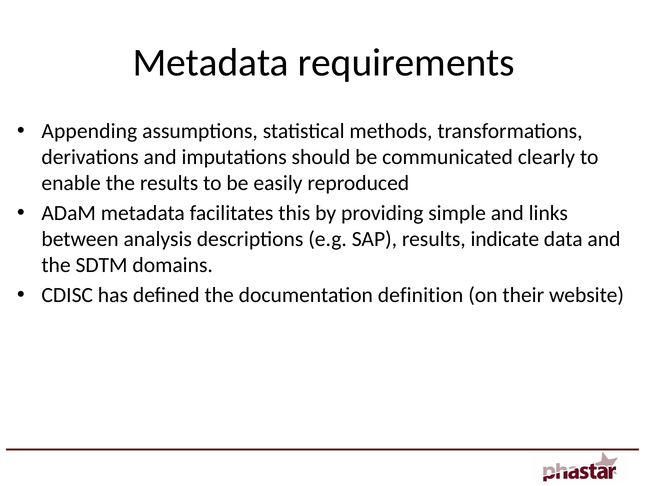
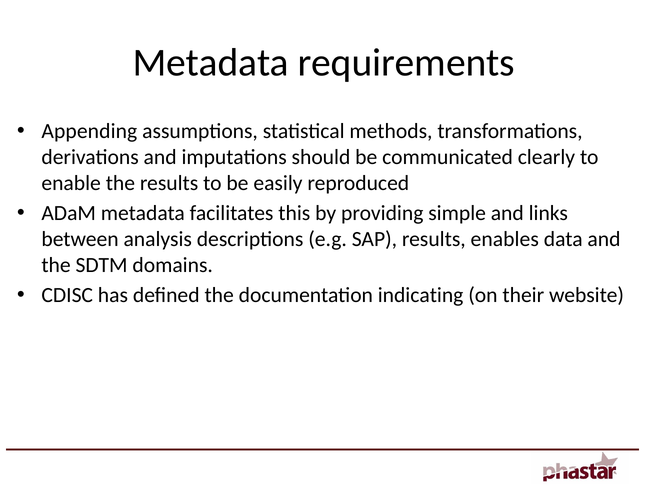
indicate: indicate -> enables
definition: definition -> indicating
